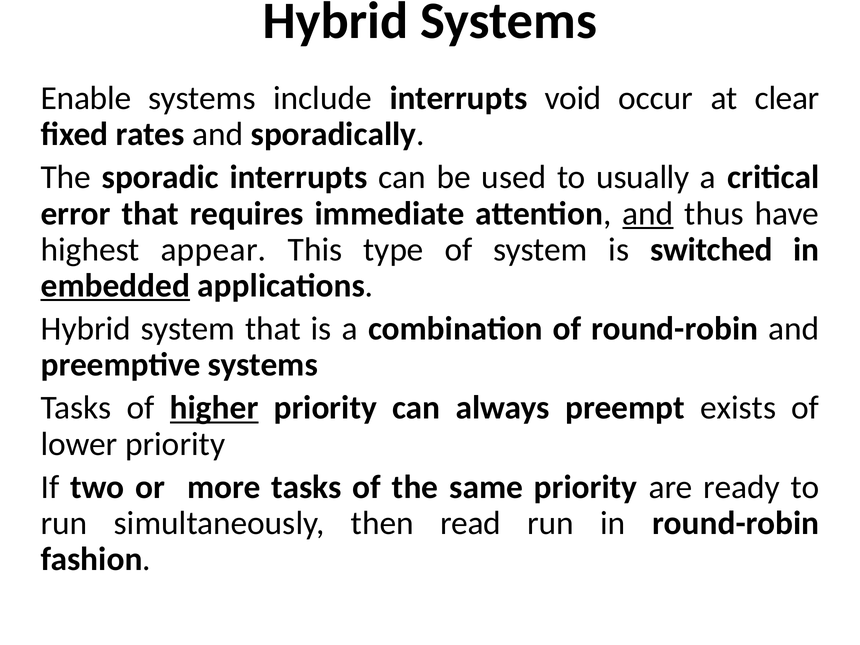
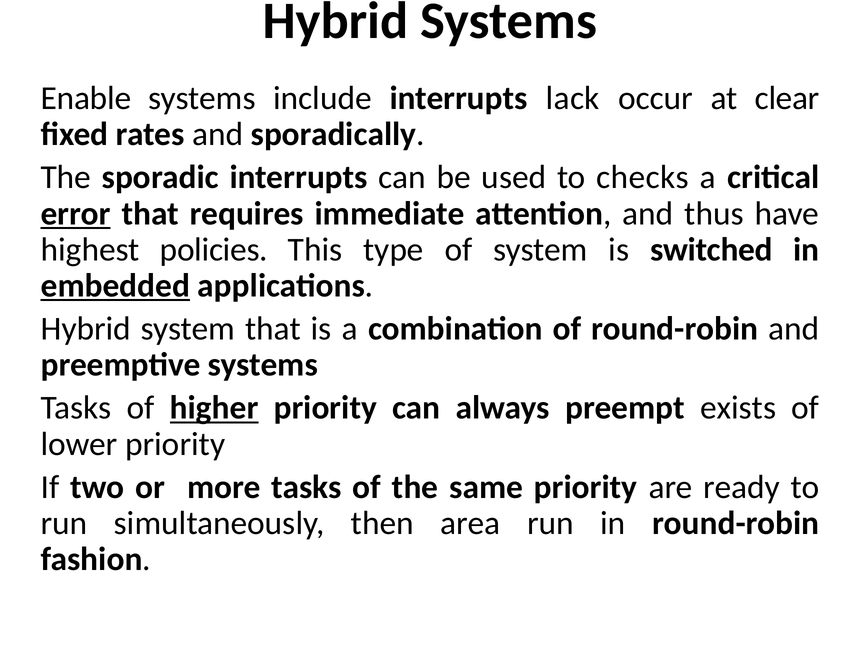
void: void -> lack
usually: usually -> checks
error underline: none -> present
and at (648, 214) underline: present -> none
appear: appear -> policies
read: read -> area
